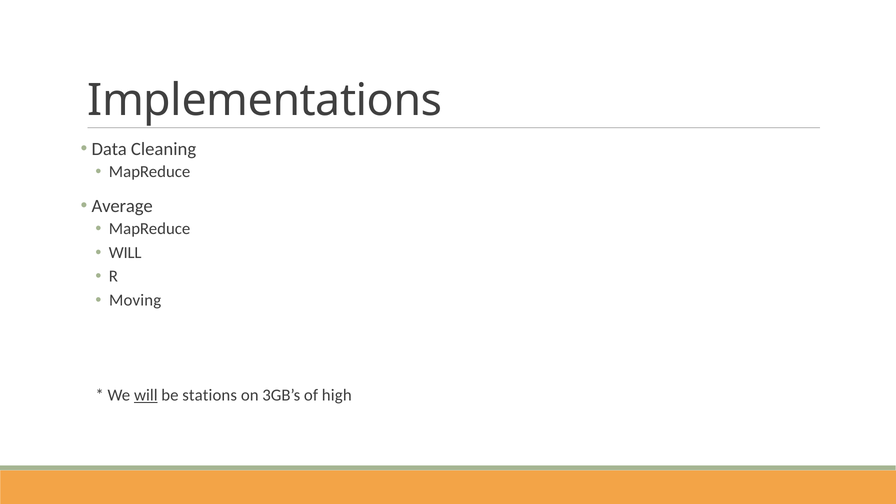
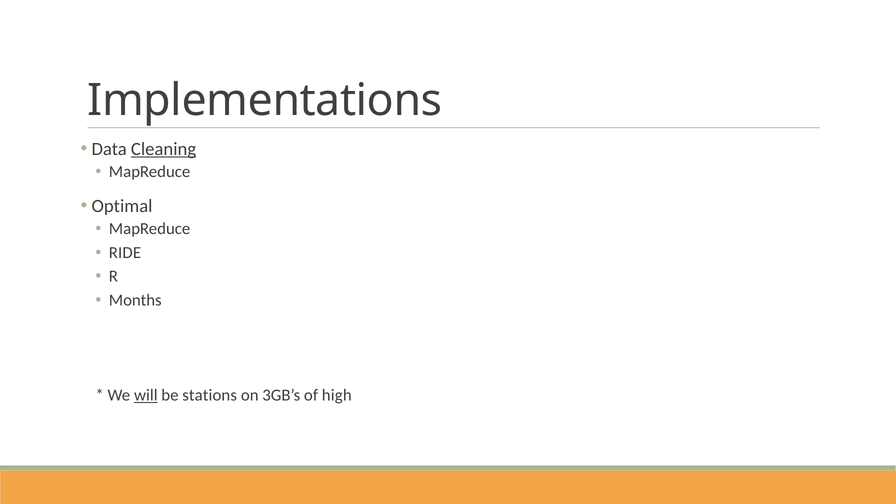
Cleaning underline: none -> present
Average: Average -> Optimal
WILL at (125, 253): WILL -> RIDE
Moving: Moving -> Months
